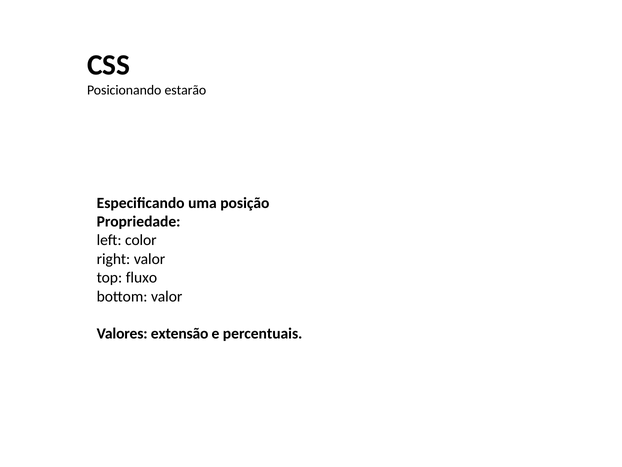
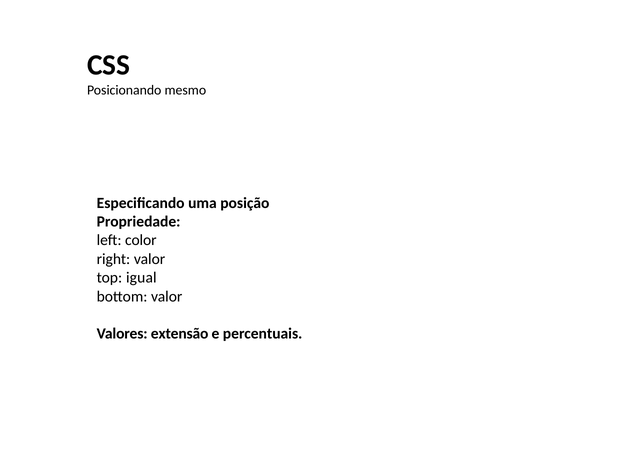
estarão: estarão -> mesmo
fluxo: fluxo -> igual
